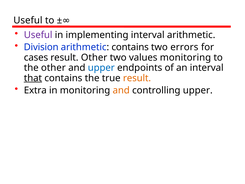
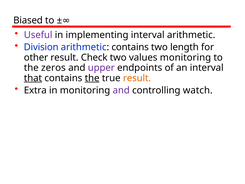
Useful at (28, 20): Useful -> Biased
errors: errors -> length
cases: cases -> other
result Other: Other -> Check
the other: other -> zeros
upper at (101, 68) colour: blue -> purple
the at (92, 78) underline: none -> present
and at (121, 90) colour: orange -> purple
controlling upper: upper -> watch
